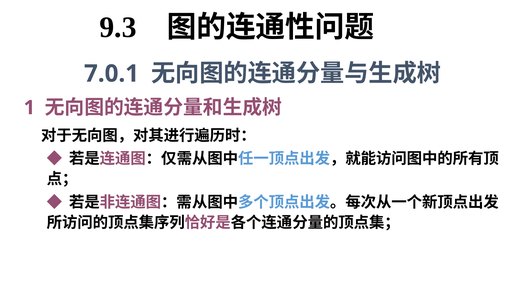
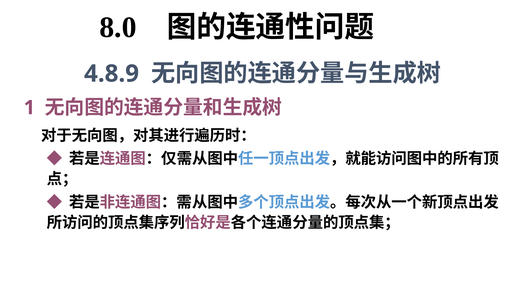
9.3: 9.3 -> 8.0
7.0.1: 7.0.1 -> 4.8.9
